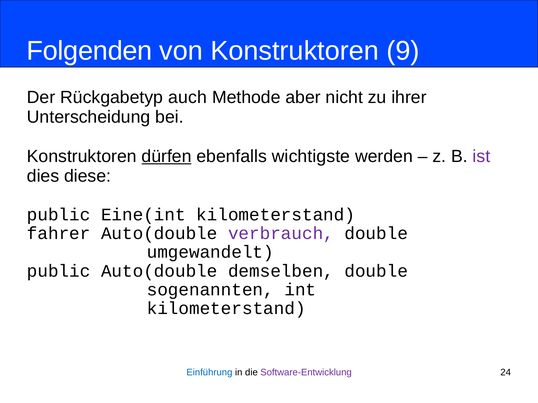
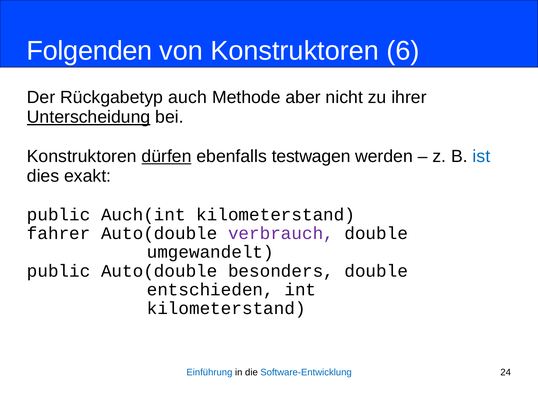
9: 9 -> 6
Unterscheidung underline: none -> present
wichtigste: wichtigste -> testwagen
ist colour: purple -> blue
diese: diese -> exakt
Eine(int: Eine(int -> Auch(int
demselben: demselben -> besonders
sogenannten: sogenannten -> entschieden
Software-Entwicklung colour: purple -> blue
